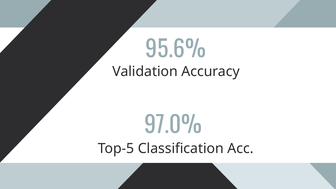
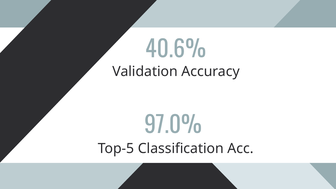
95.6%: 95.6% -> 40.6%
